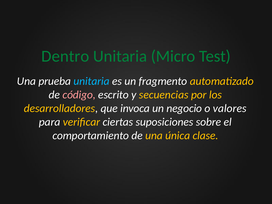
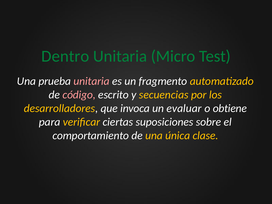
unitaria at (92, 81) colour: light blue -> pink
negocio: negocio -> evaluar
valores: valores -> obtiene
